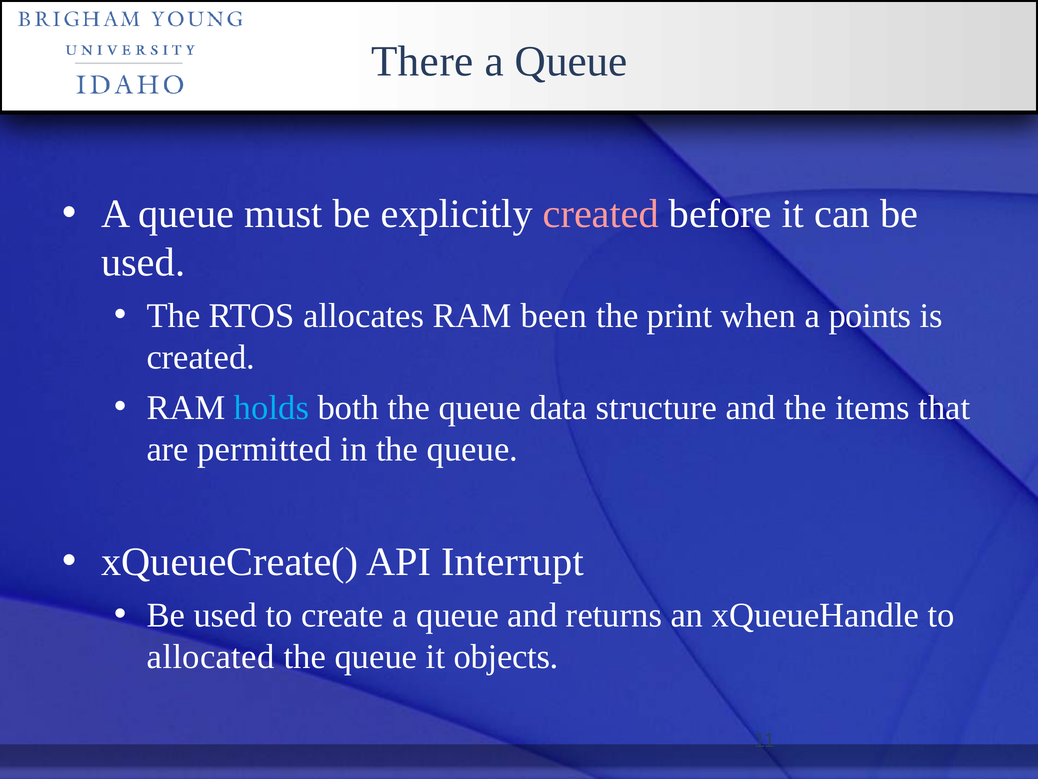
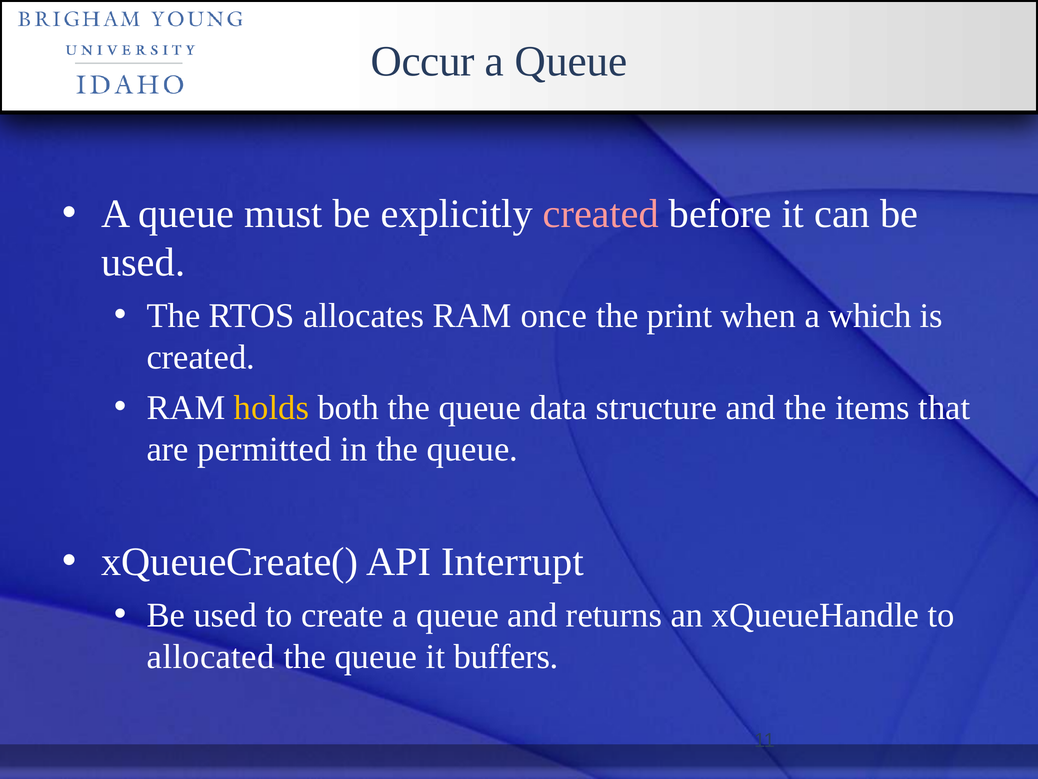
There: There -> Occur
been: been -> once
points: points -> which
holds colour: light blue -> yellow
objects: objects -> buffers
